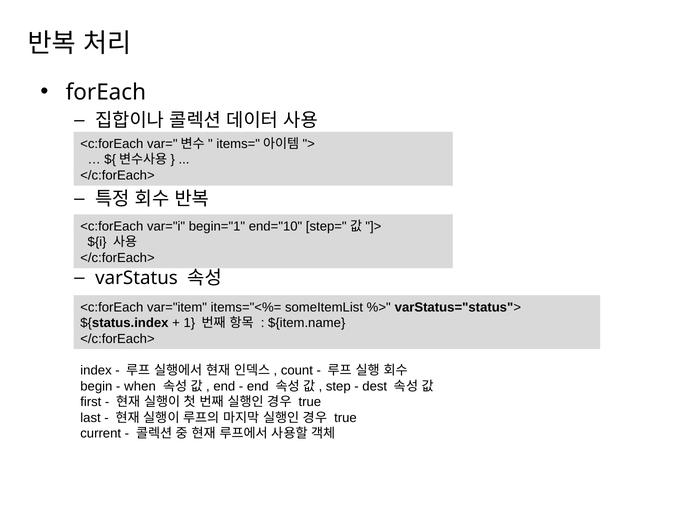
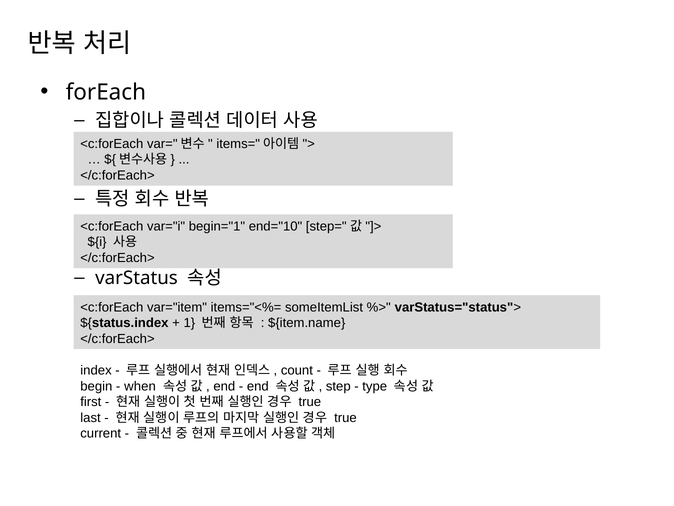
dest: dest -> type
